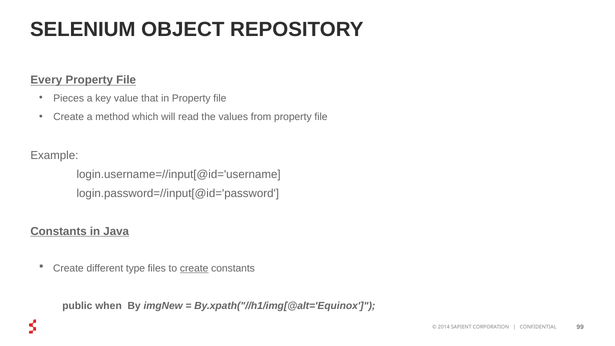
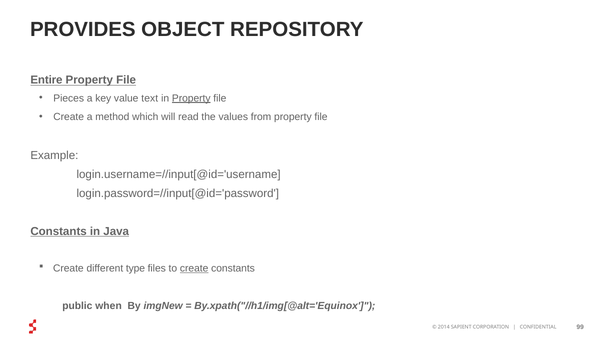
SELENIUM: SELENIUM -> PROVIDES
Every: Every -> Entire
that: that -> text
Property at (191, 98) underline: none -> present
